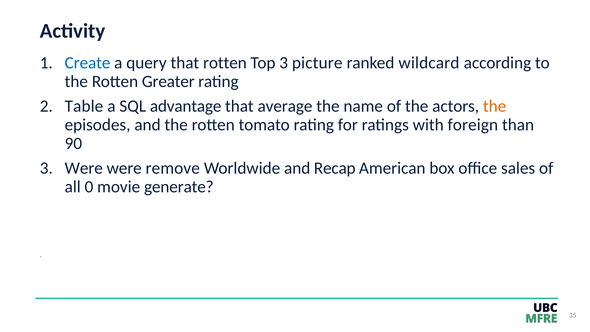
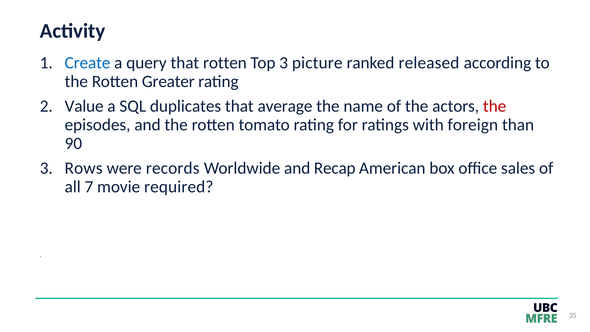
wildcard: wildcard -> released
Table: Table -> Value
advantage: advantage -> duplicates
the at (495, 106) colour: orange -> red
3 Were: Were -> Rows
remove: remove -> records
0: 0 -> 7
generate: generate -> required
